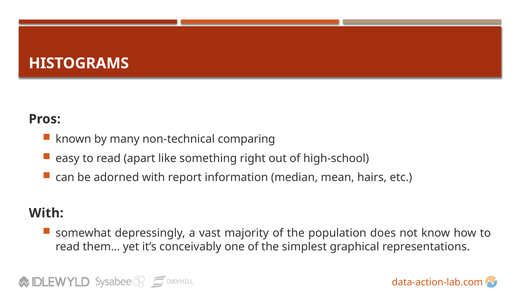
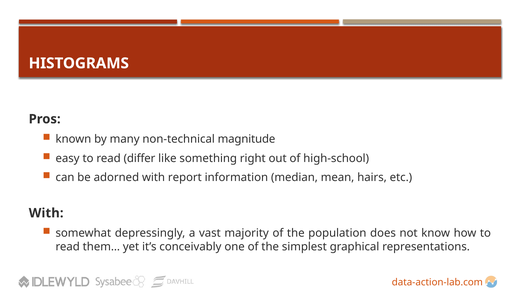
comparing: comparing -> magnitude
apart: apart -> differ
